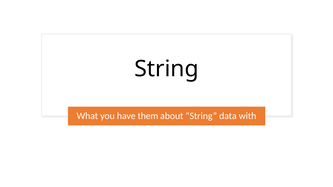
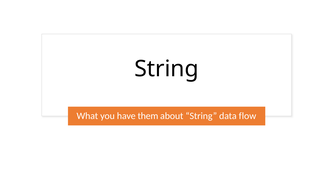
with: with -> flow
